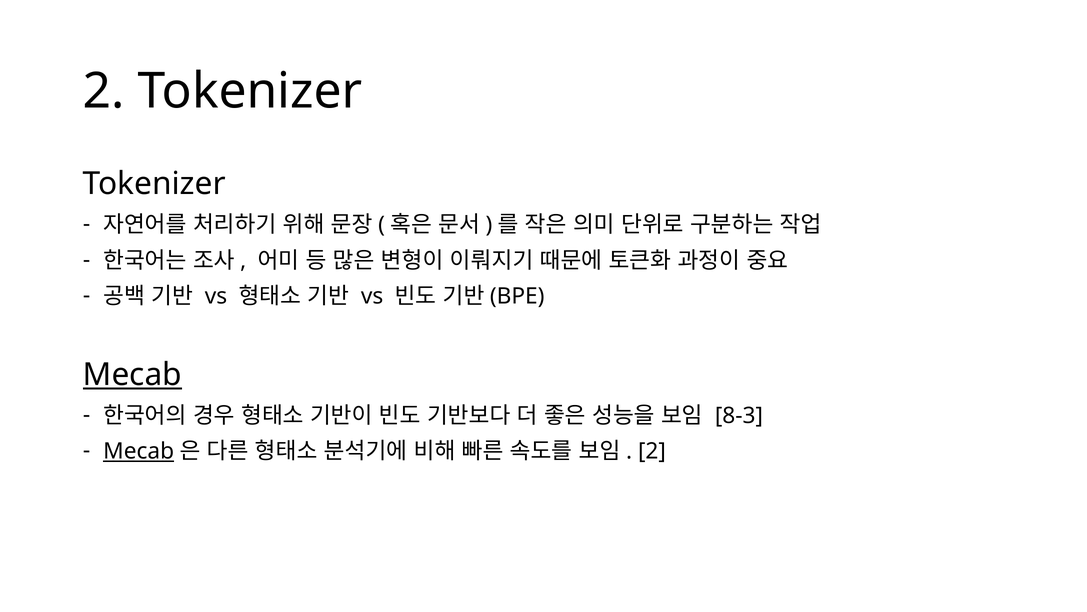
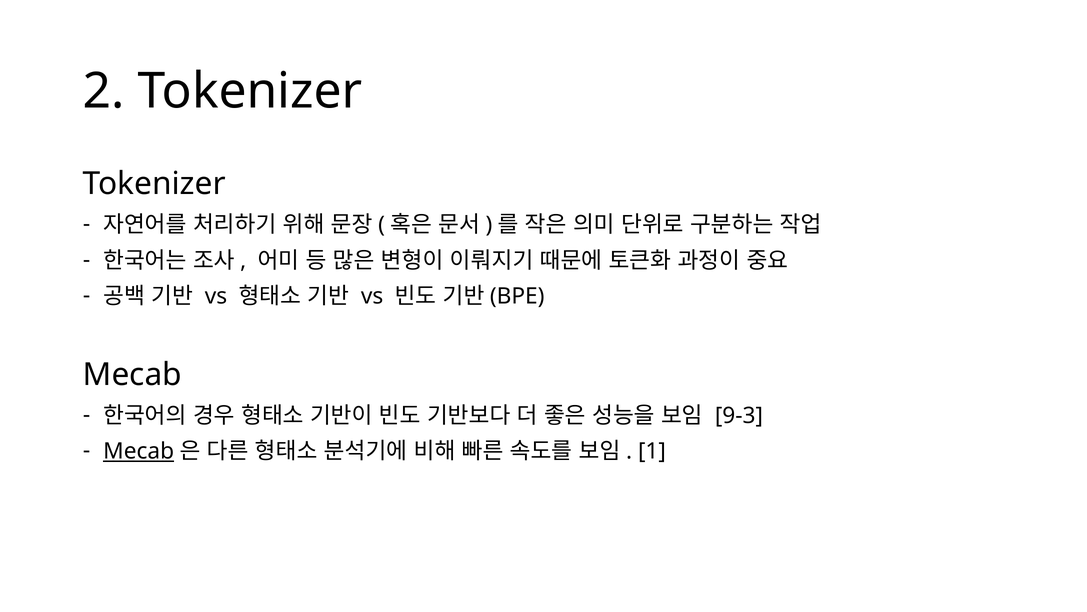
Mecab at (132, 374) underline: present -> none
8-3: 8-3 -> 9-3
2 at (652, 451): 2 -> 1
